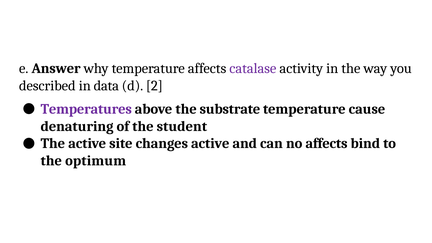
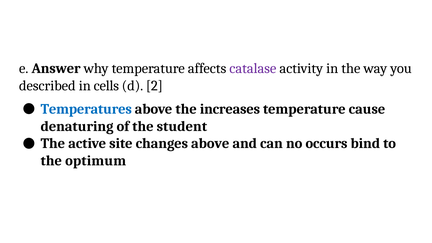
data: data -> cells
Temperatures colour: purple -> blue
substrate: substrate -> increases
changes active: active -> above
no affects: affects -> occurs
